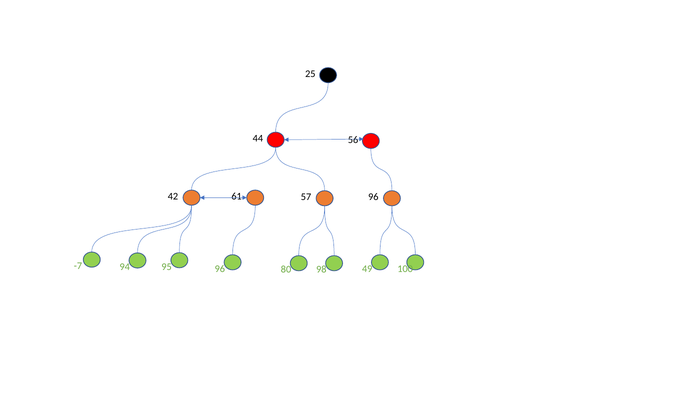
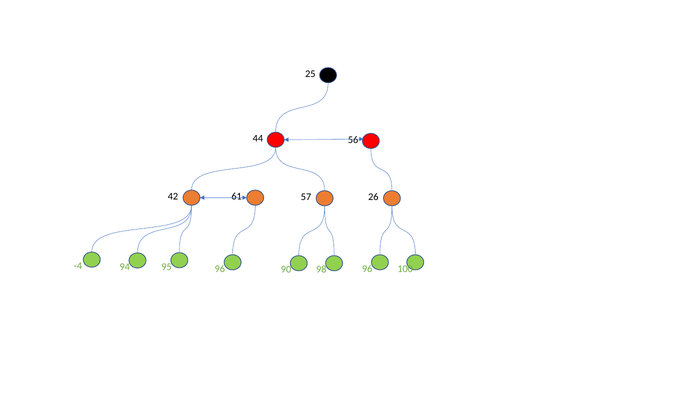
57 96: 96 -> 26
-7: -7 -> -4
80: 80 -> 90
98 49: 49 -> 96
